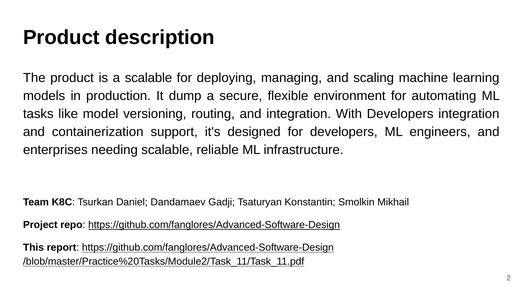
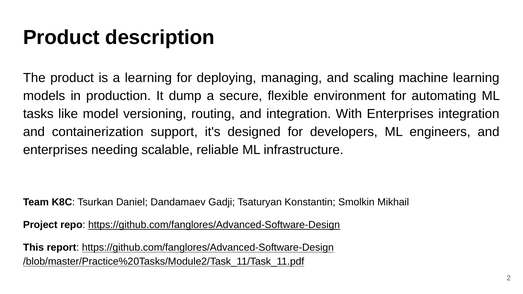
a scalable: scalable -> learning
With Developers: Developers -> Enterprises
